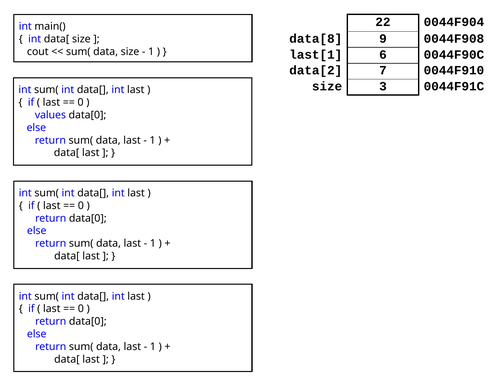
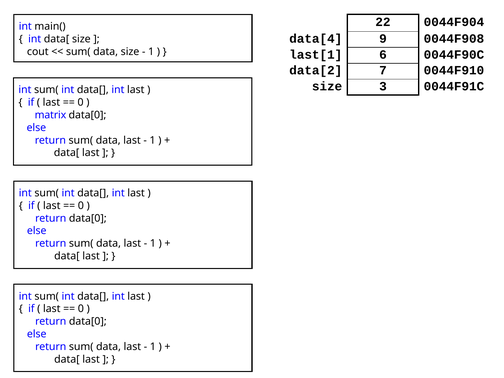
data[8: data[8 -> data[4
values: values -> matrix
